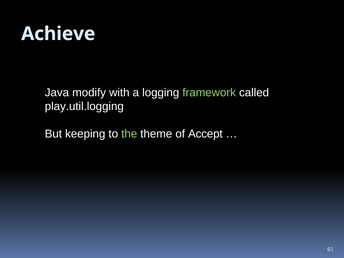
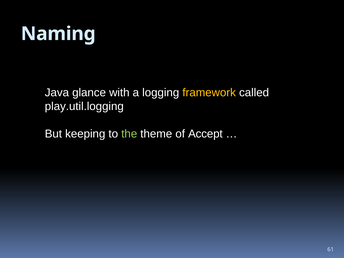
Achieve: Achieve -> Naming
modify: modify -> glance
framework colour: light green -> yellow
